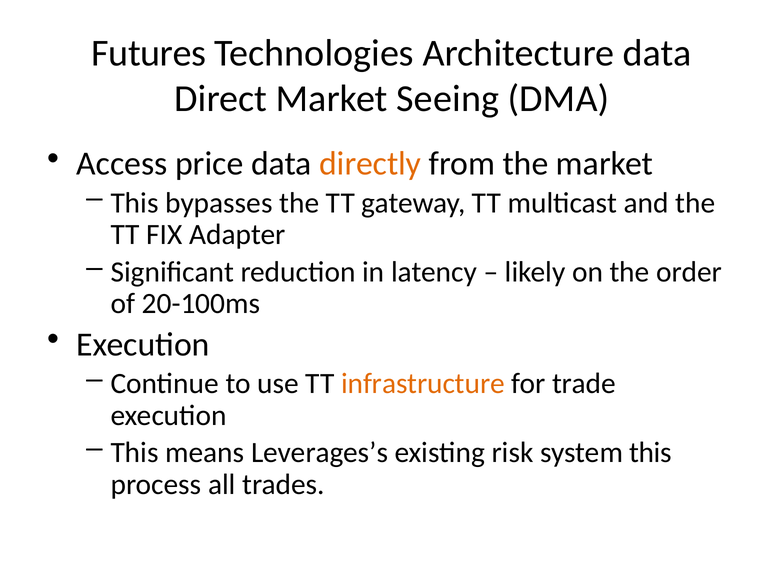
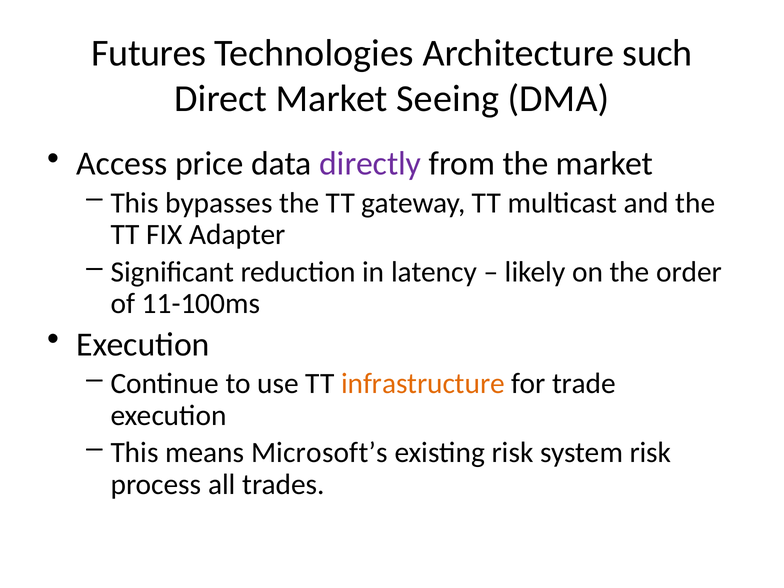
Architecture data: data -> such
directly colour: orange -> purple
20-100ms: 20-100ms -> 11-100ms
Leverages’s: Leverages’s -> Microsoft’s
system this: this -> risk
